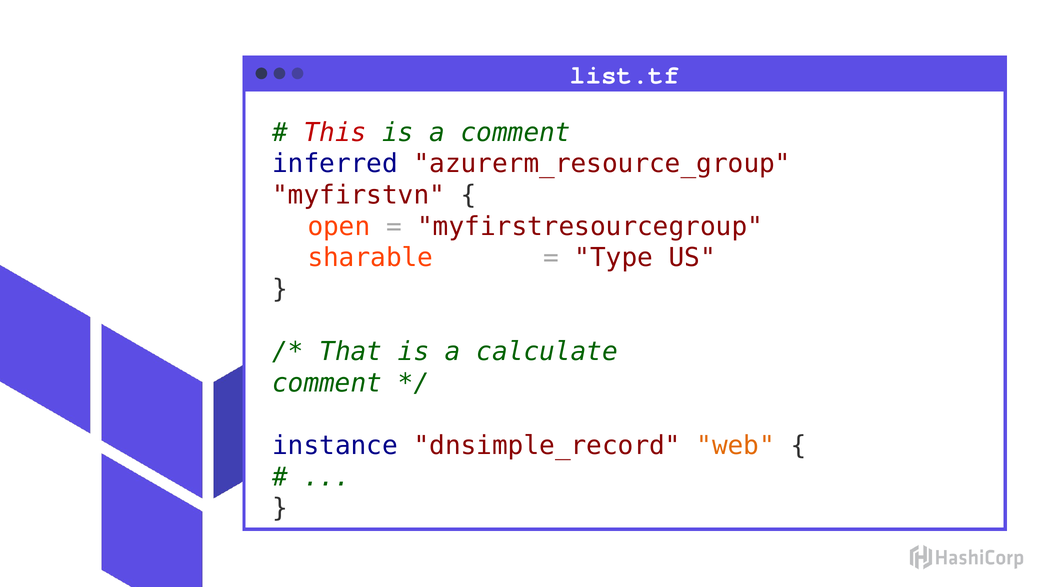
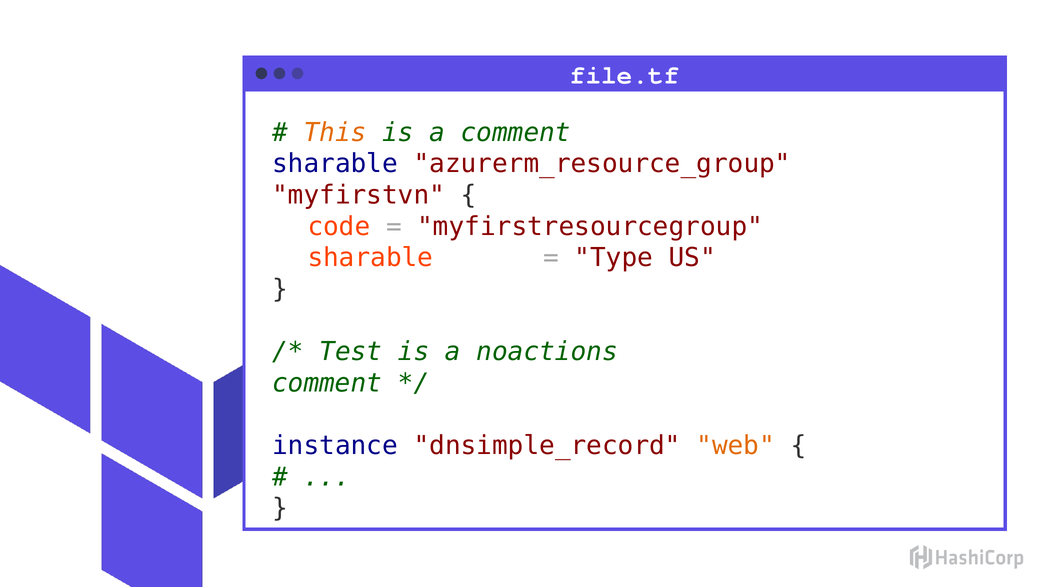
list.tf: list.tf -> file.tf
This colour: red -> orange
inferred at (335, 164): inferred -> sharable
open: open -> code
That: That -> Test
calculate: calculate -> noactions
